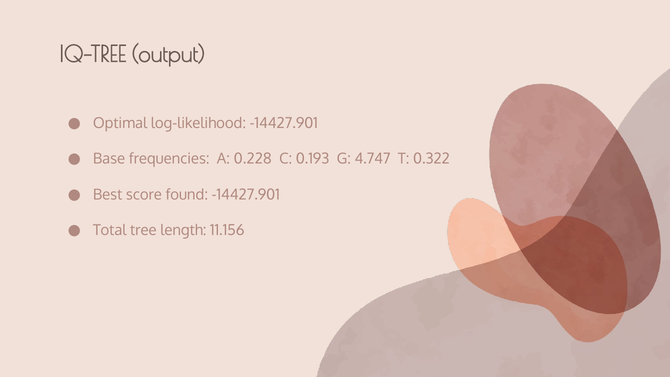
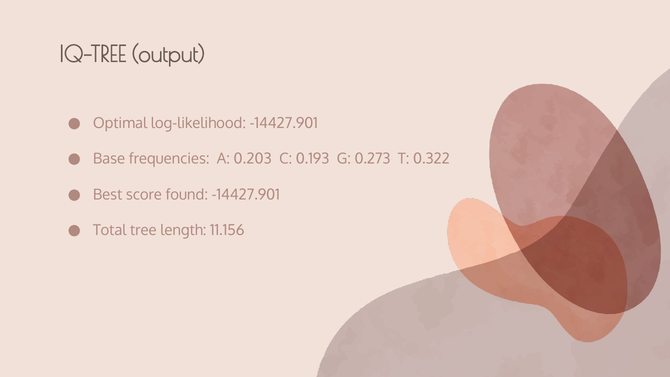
0.228: 0.228 -> 0.203
4.747: 4.747 -> 0.273
